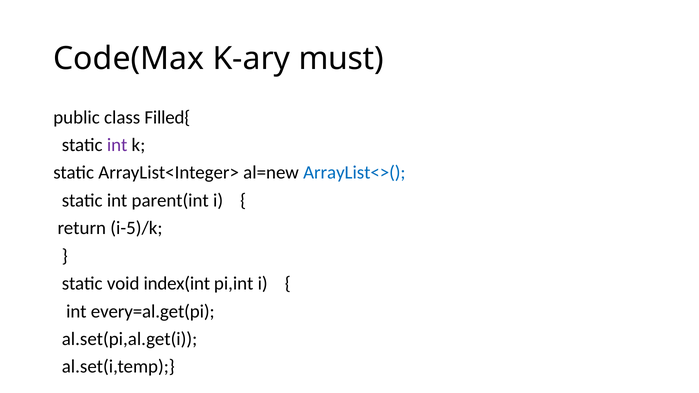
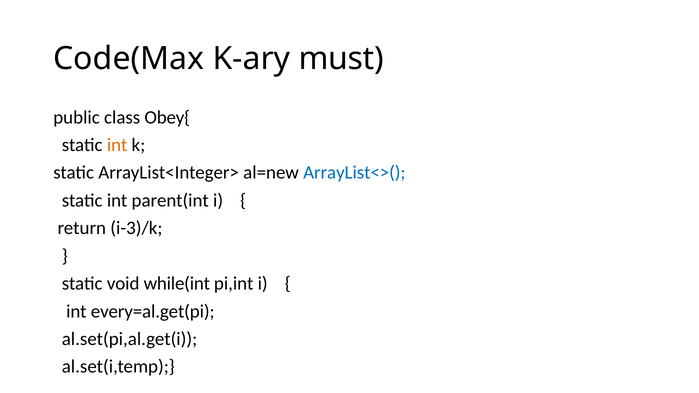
Filled{: Filled{ -> Obey{
int at (117, 145) colour: purple -> orange
i-5)/k: i-5)/k -> i-3)/k
index(int: index(int -> while(int
